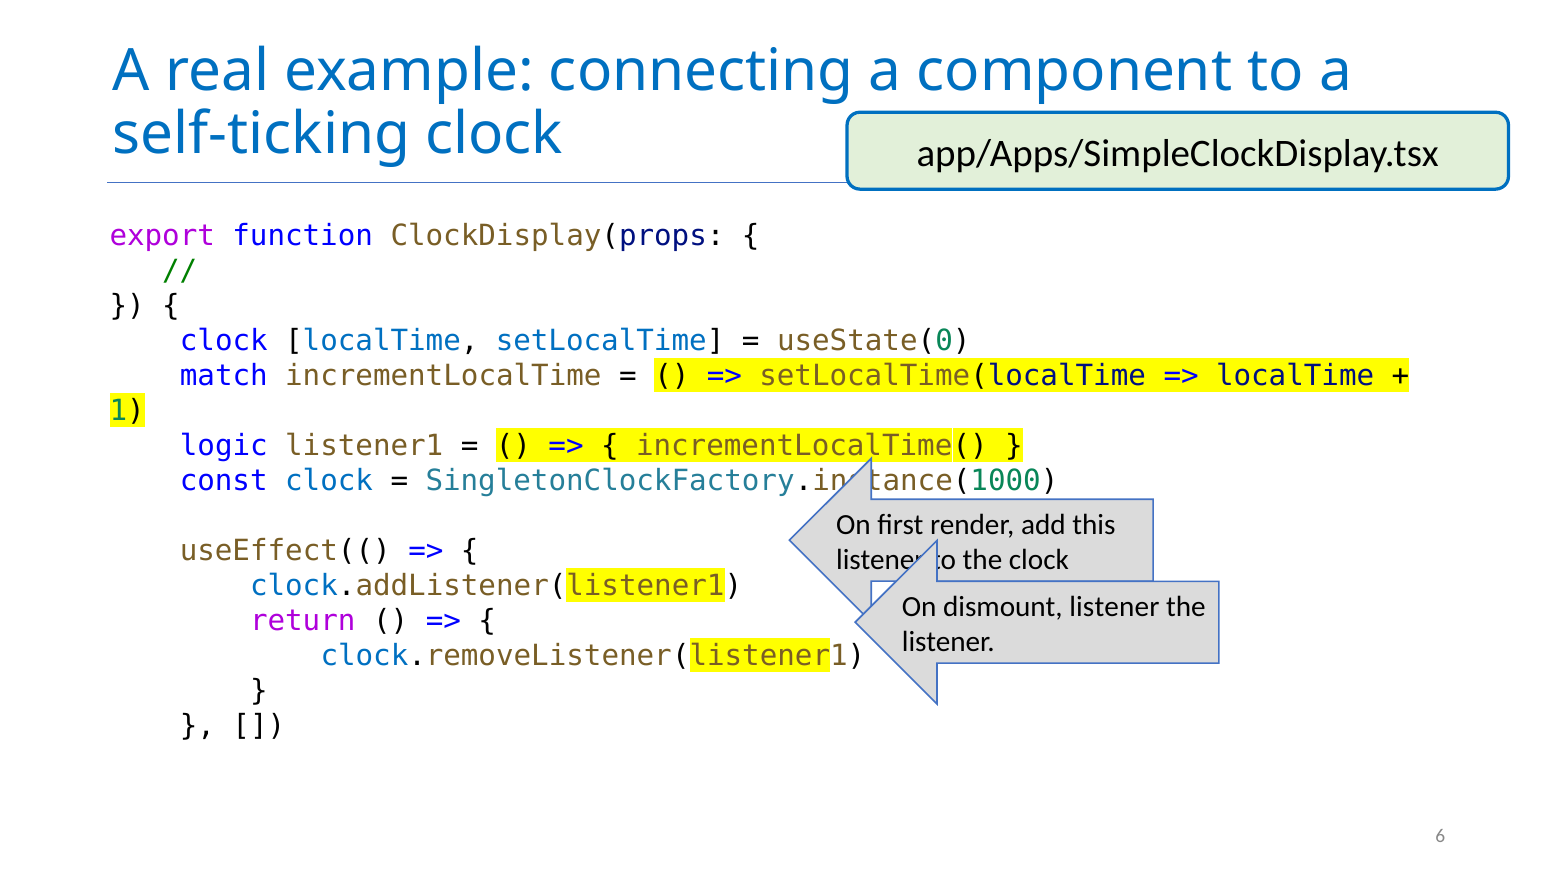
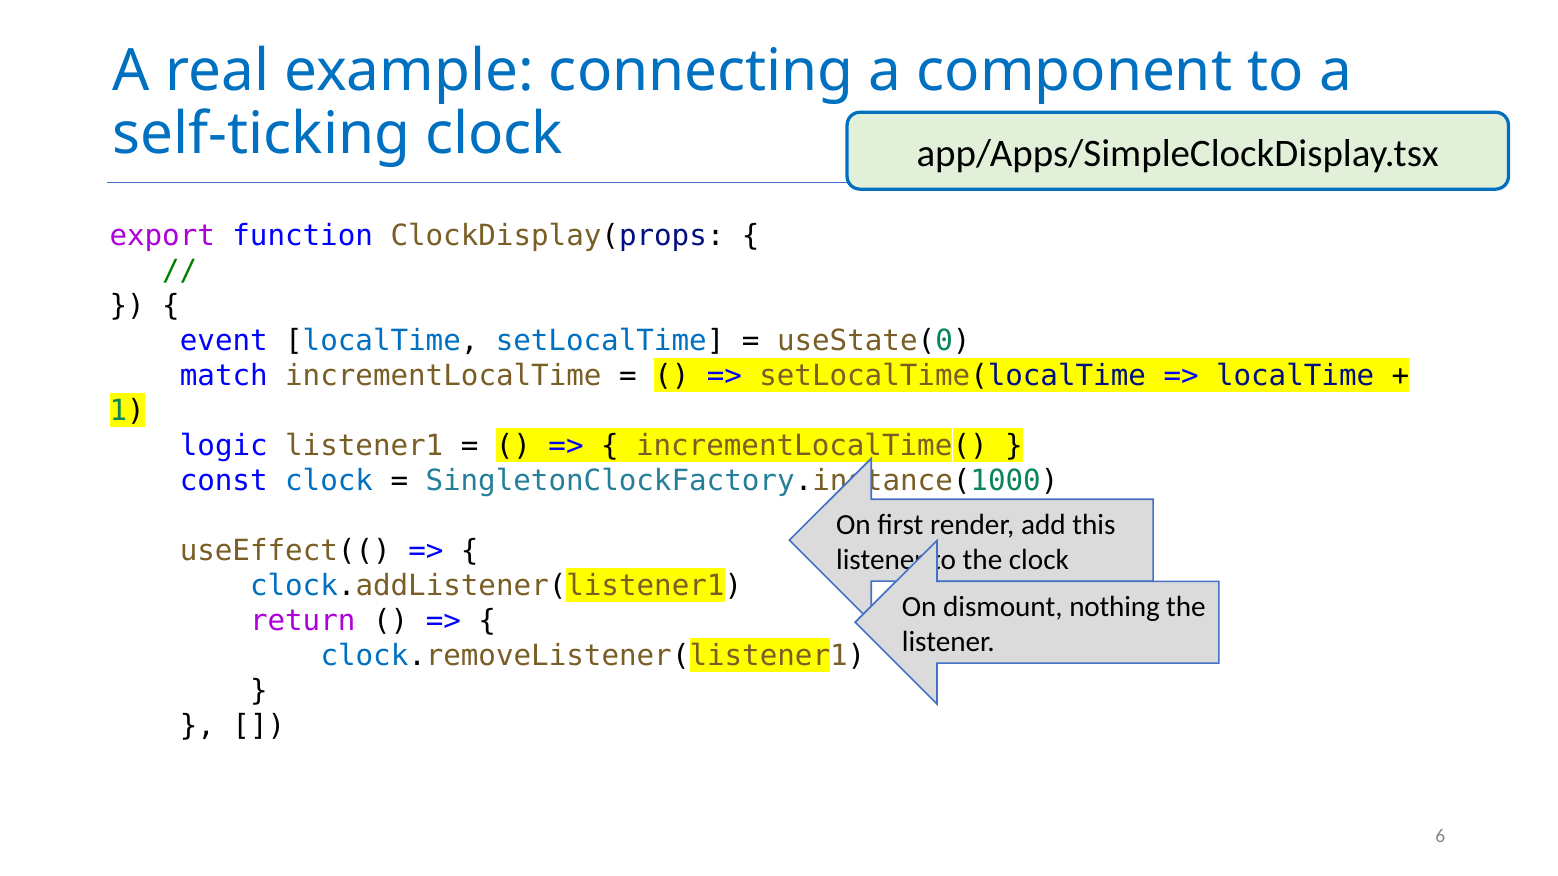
clock at (224, 341): clock -> event
dismount listener: listener -> nothing
